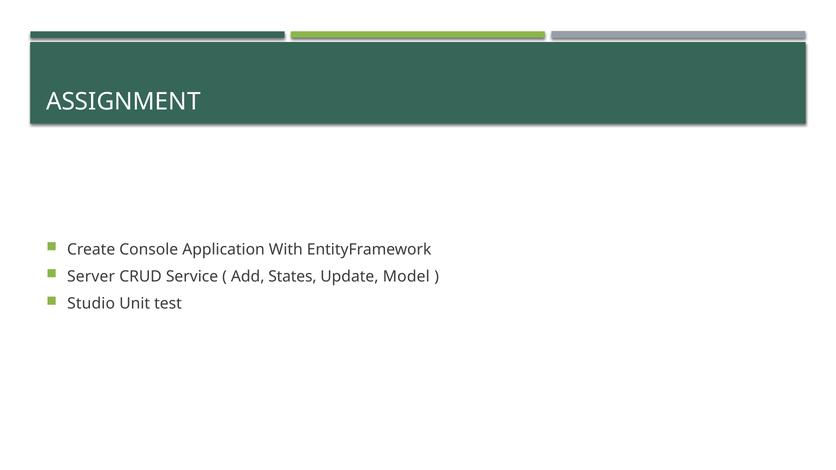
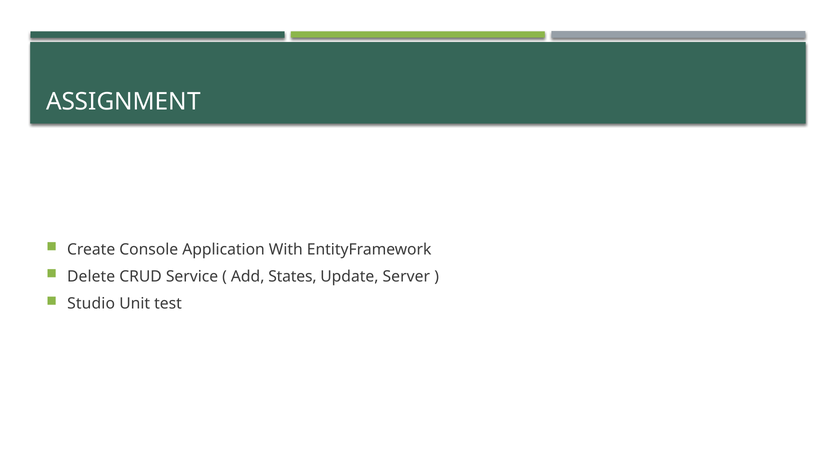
Server: Server -> Delete
Model: Model -> Server
